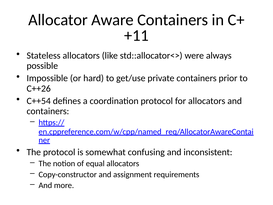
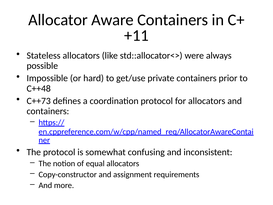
C++26: C++26 -> C++48
C++54: C++54 -> C++73
